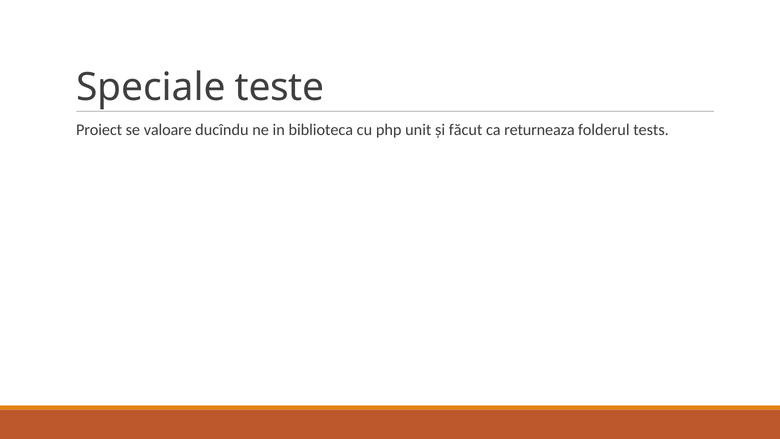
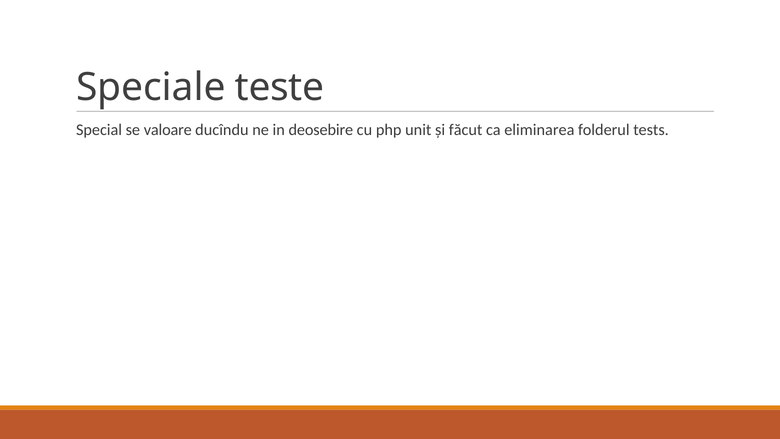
Proiect: Proiect -> Special
biblioteca: biblioteca -> deosebire
returneaza: returneaza -> eliminarea
